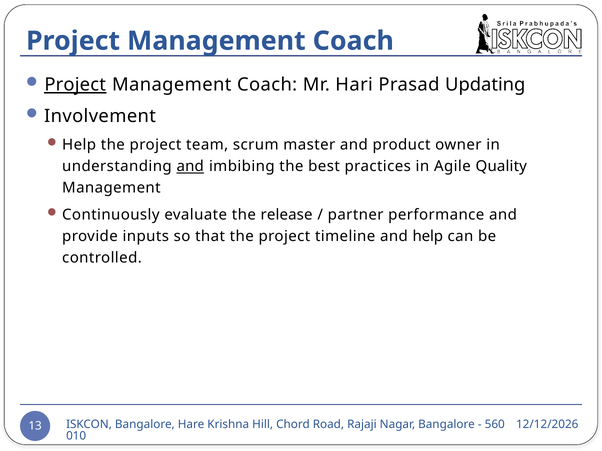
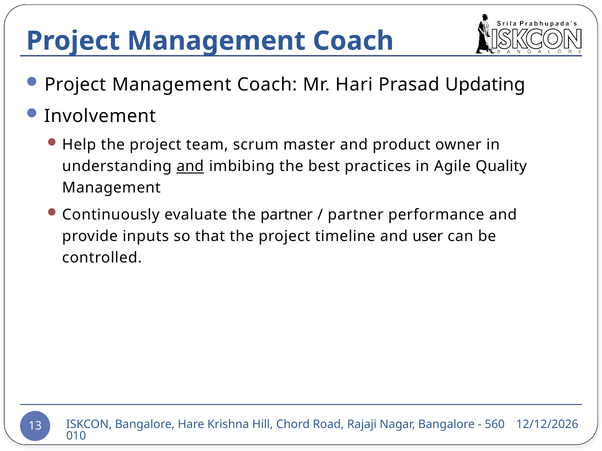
Project at (75, 85) underline: present -> none
the release: release -> partner
and help: help -> user
